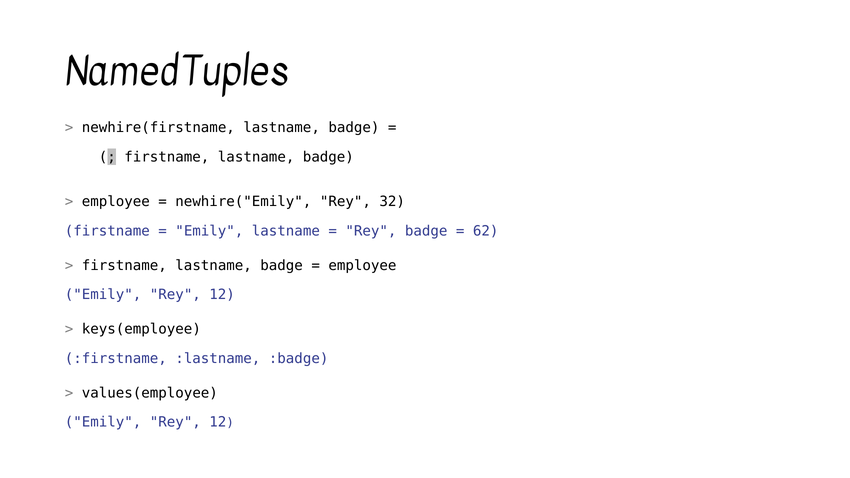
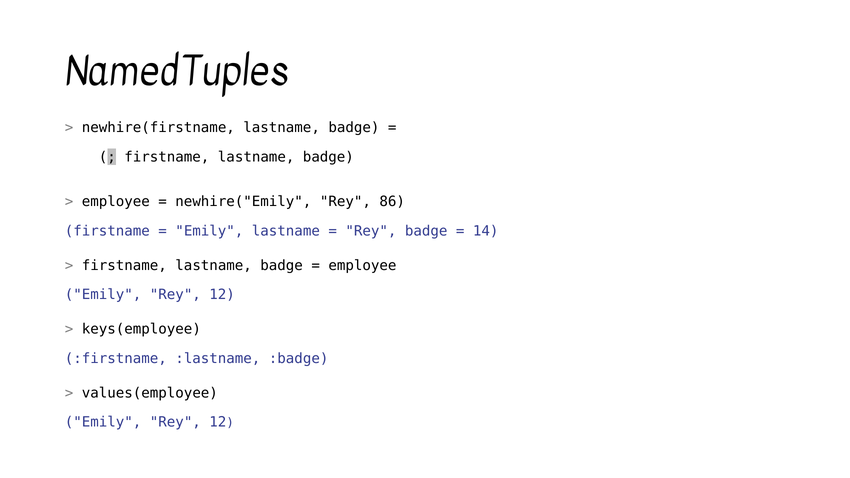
32: 32 -> 86
62: 62 -> 14
